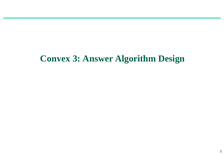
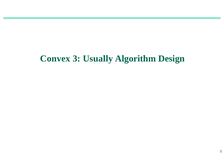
Answer: Answer -> Usually
